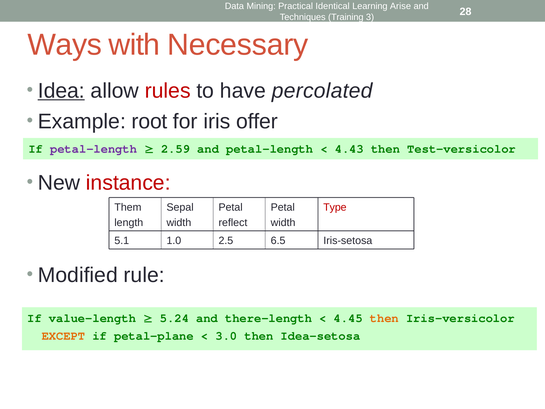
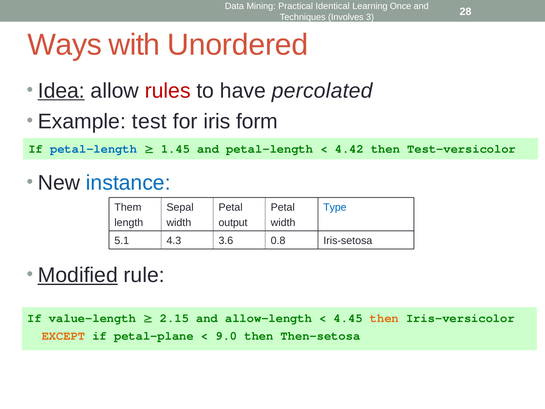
Arise: Arise -> Once
Training: Training -> Involves
Necessary: Necessary -> Unordered
root: root -> test
offer: offer -> form
petal-length at (94, 149) colour: purple -> blue
2.59: 2.59 -> 1.45
4.43: 4.43 -> 4.42
instance colour: red -> blue
Type colour: red -> blue
reflect: reflect -> output
1.0: 1.0 -> 4.3
2.5: 2.5 -> 3.6
6.5: 6.5 -> 0.8
Modified underline: none -> present
5.24: 5.24 -> 2.15
there-length: there-length -> allow-length
3.0: 3.0 -> 9.0
Idea-setosa: Idea-setosa -> Then-setosa
